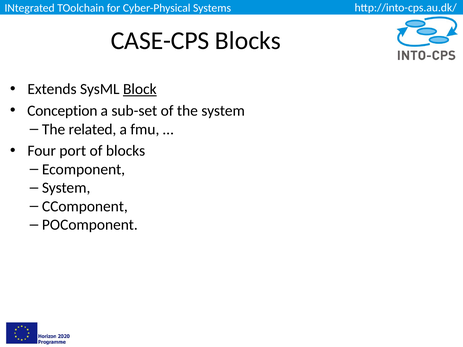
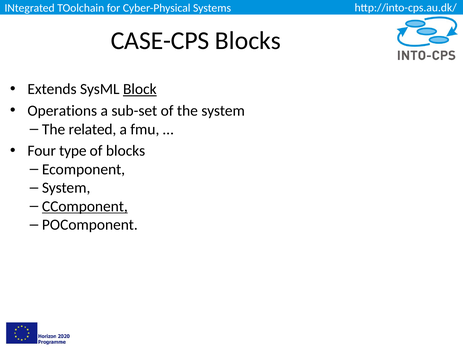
Conception: Conception -> Operations
port: port -> type
CComponent underline: none -> present
